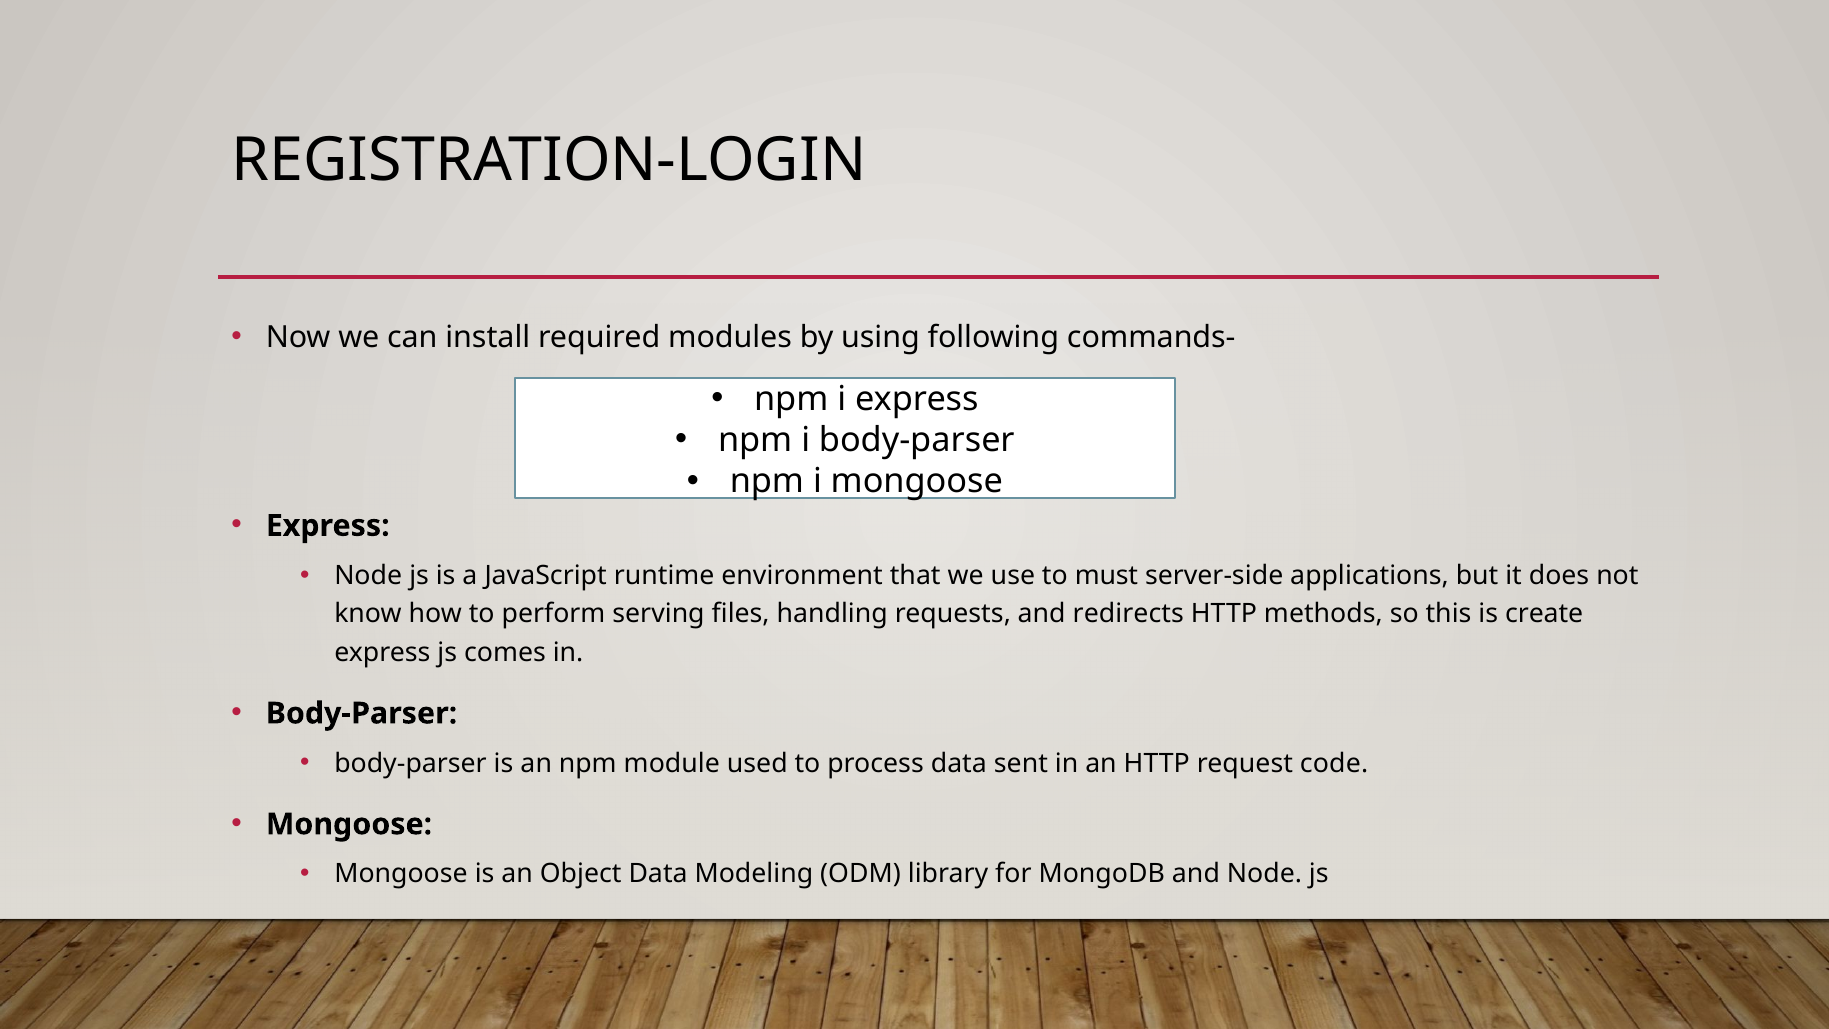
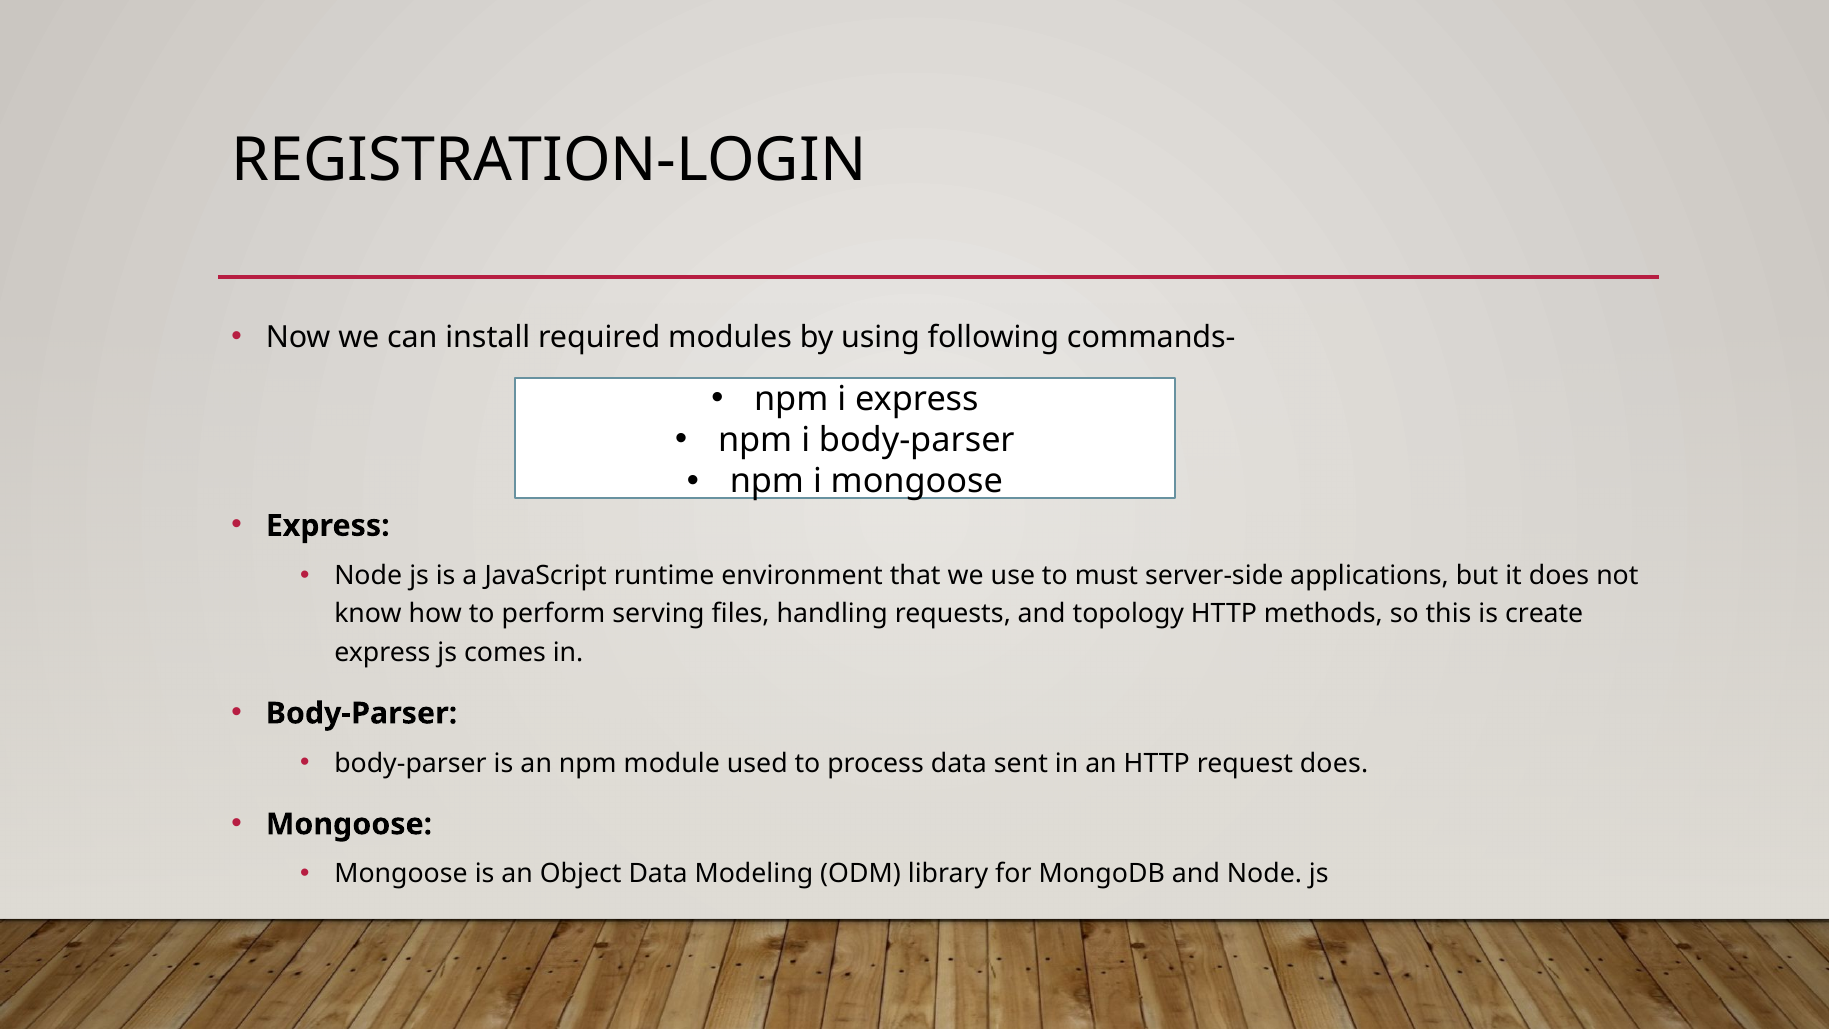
redirects: redirects -> topology
request code: code -> does
